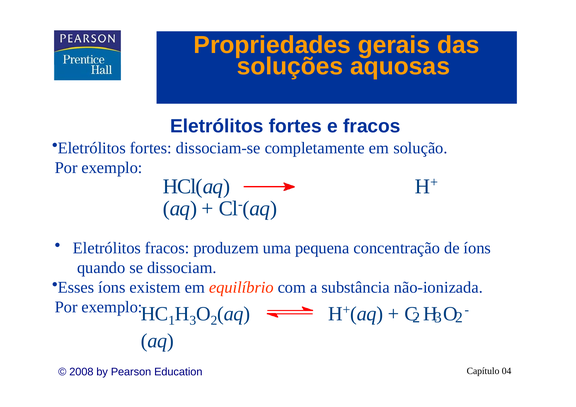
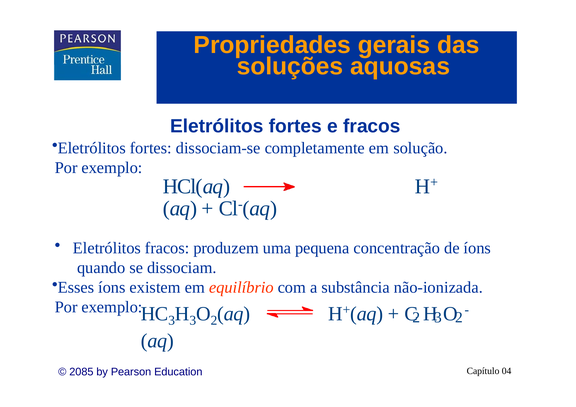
1 at (172, 321): 1 -> 3
2008: 2008 -> 2085
